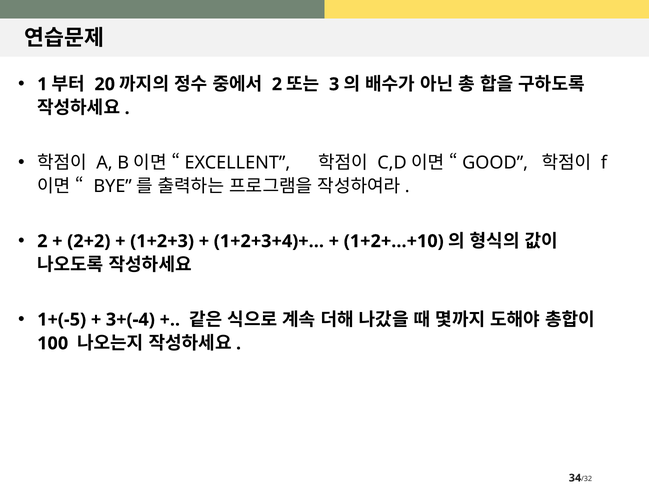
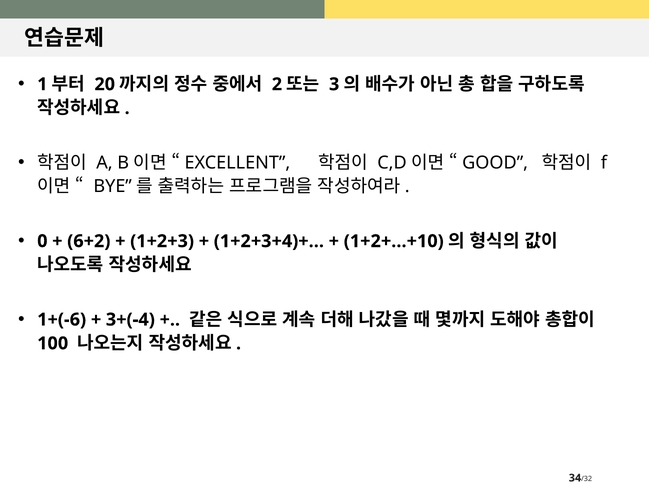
2 at (42, 242): 2 -> 0
2+2: 2+2 -> 6+2
1+(-5: 1+(-5 -> 1+(-6
